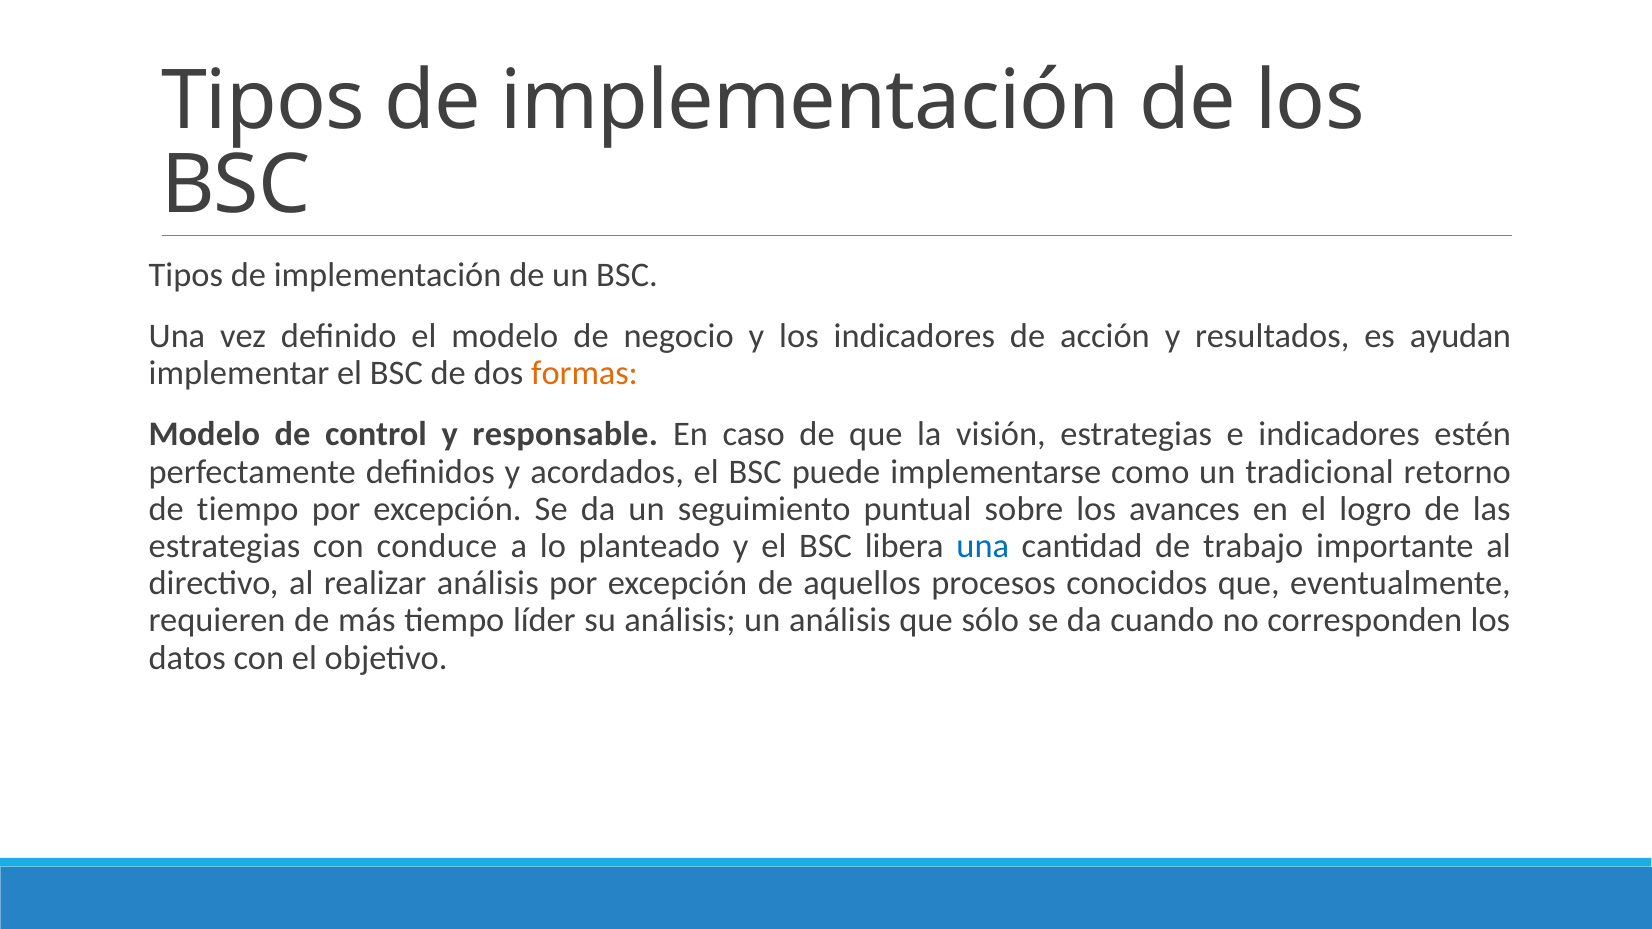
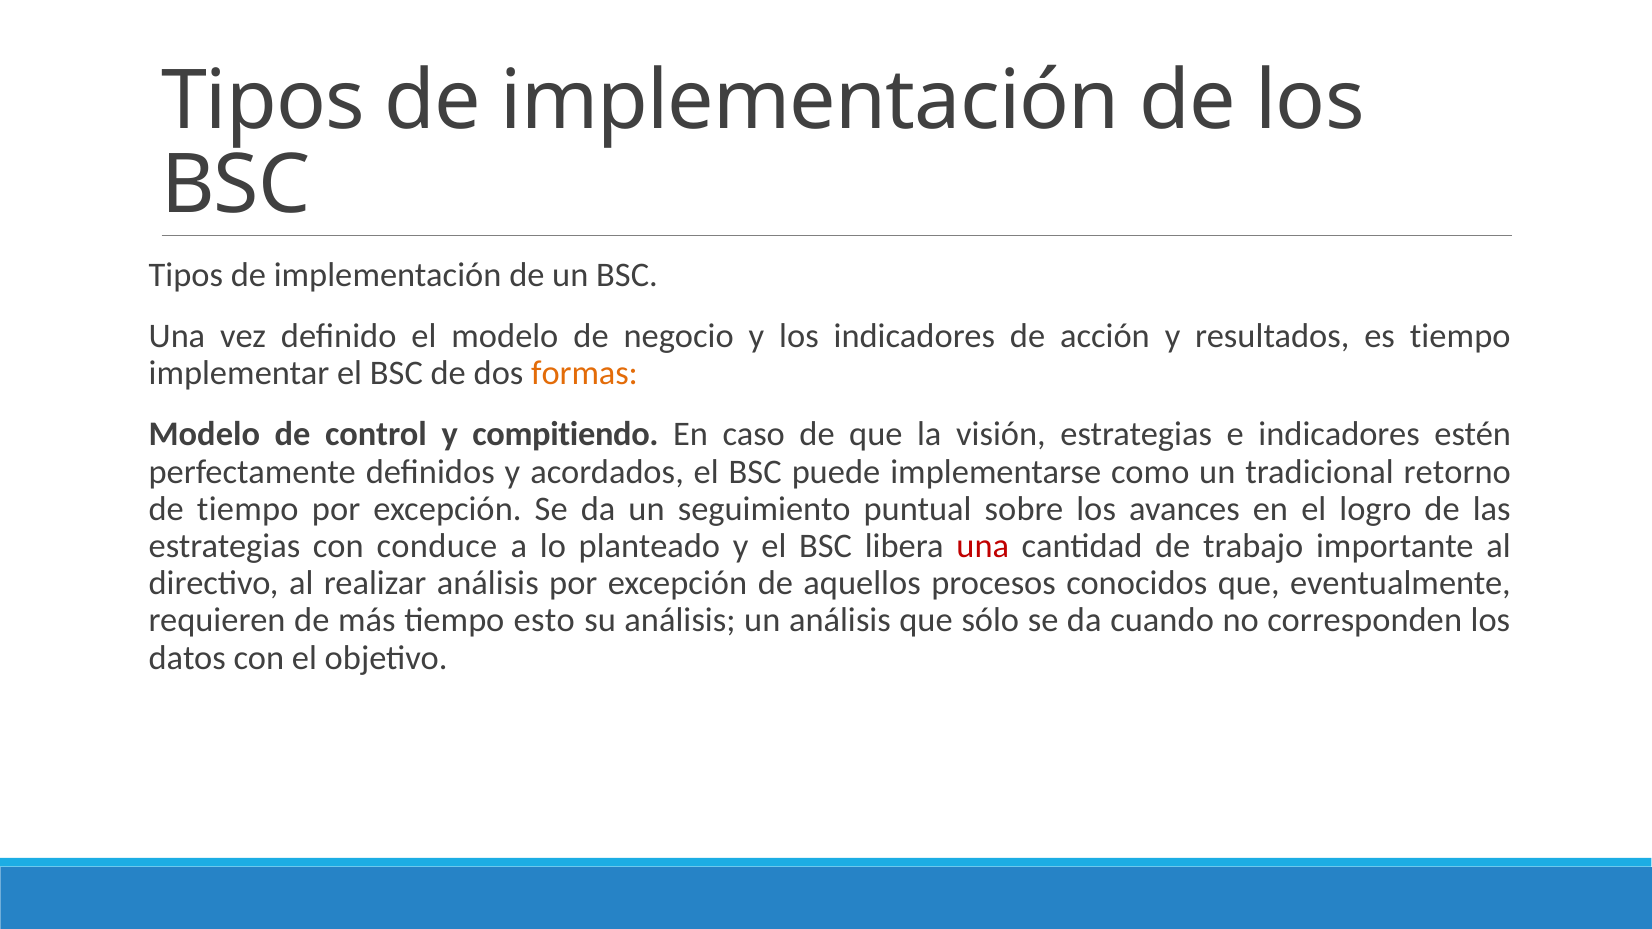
es ayudan: ayudan -> tiempo
responsable: responsable -> compitiendo
una at (983, 546) colour: blue -> red
líder: líder -> esto
